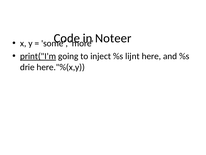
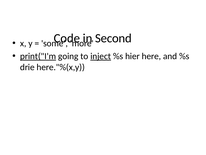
Noteer: Noteer -> Second
inject underline: none -> present
lijnt: lijnt -> hier
